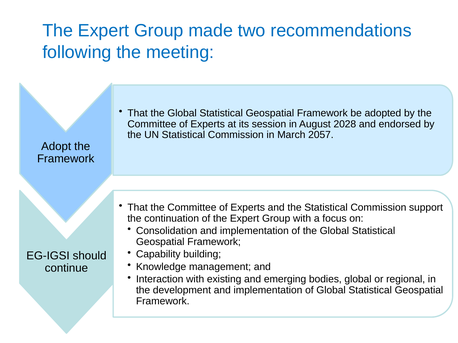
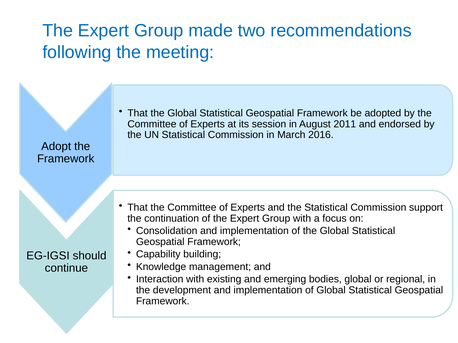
2028: 2028 -> 2011
2057: 2057 -> 2016
